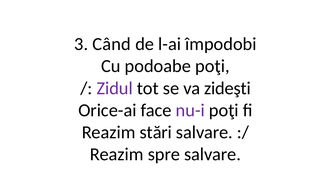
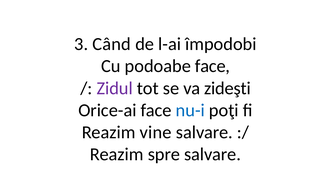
podoabe poţi: poţi -> face
nu-i colour: purple -> blue
stări: stări -> vine
